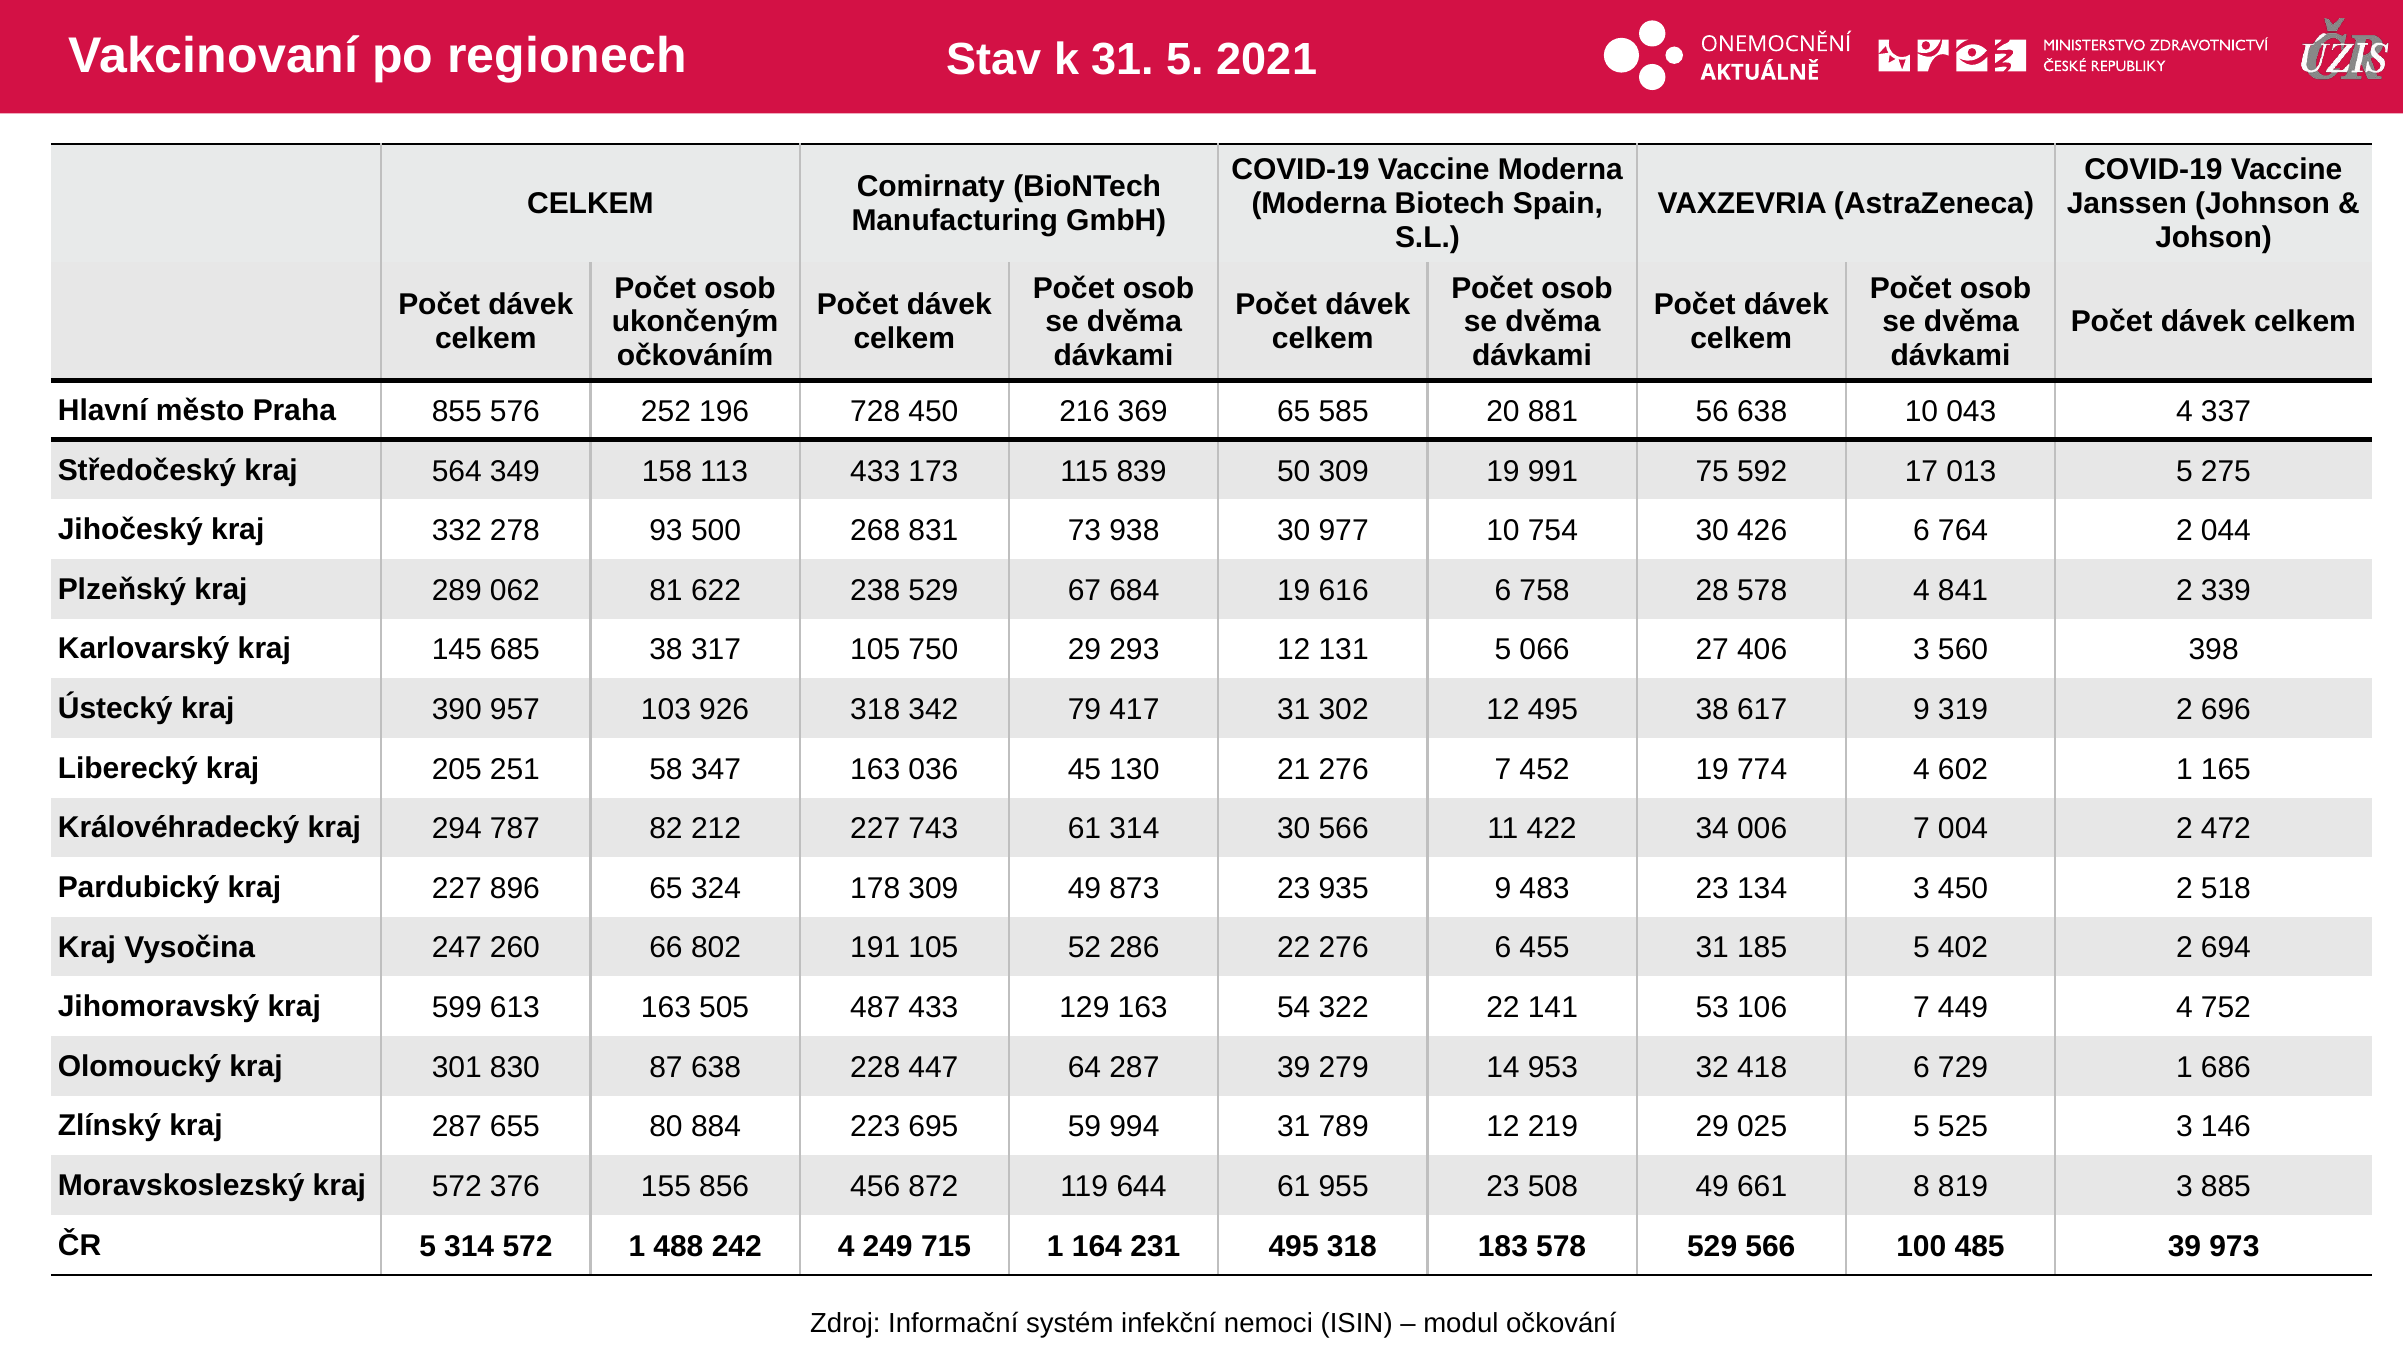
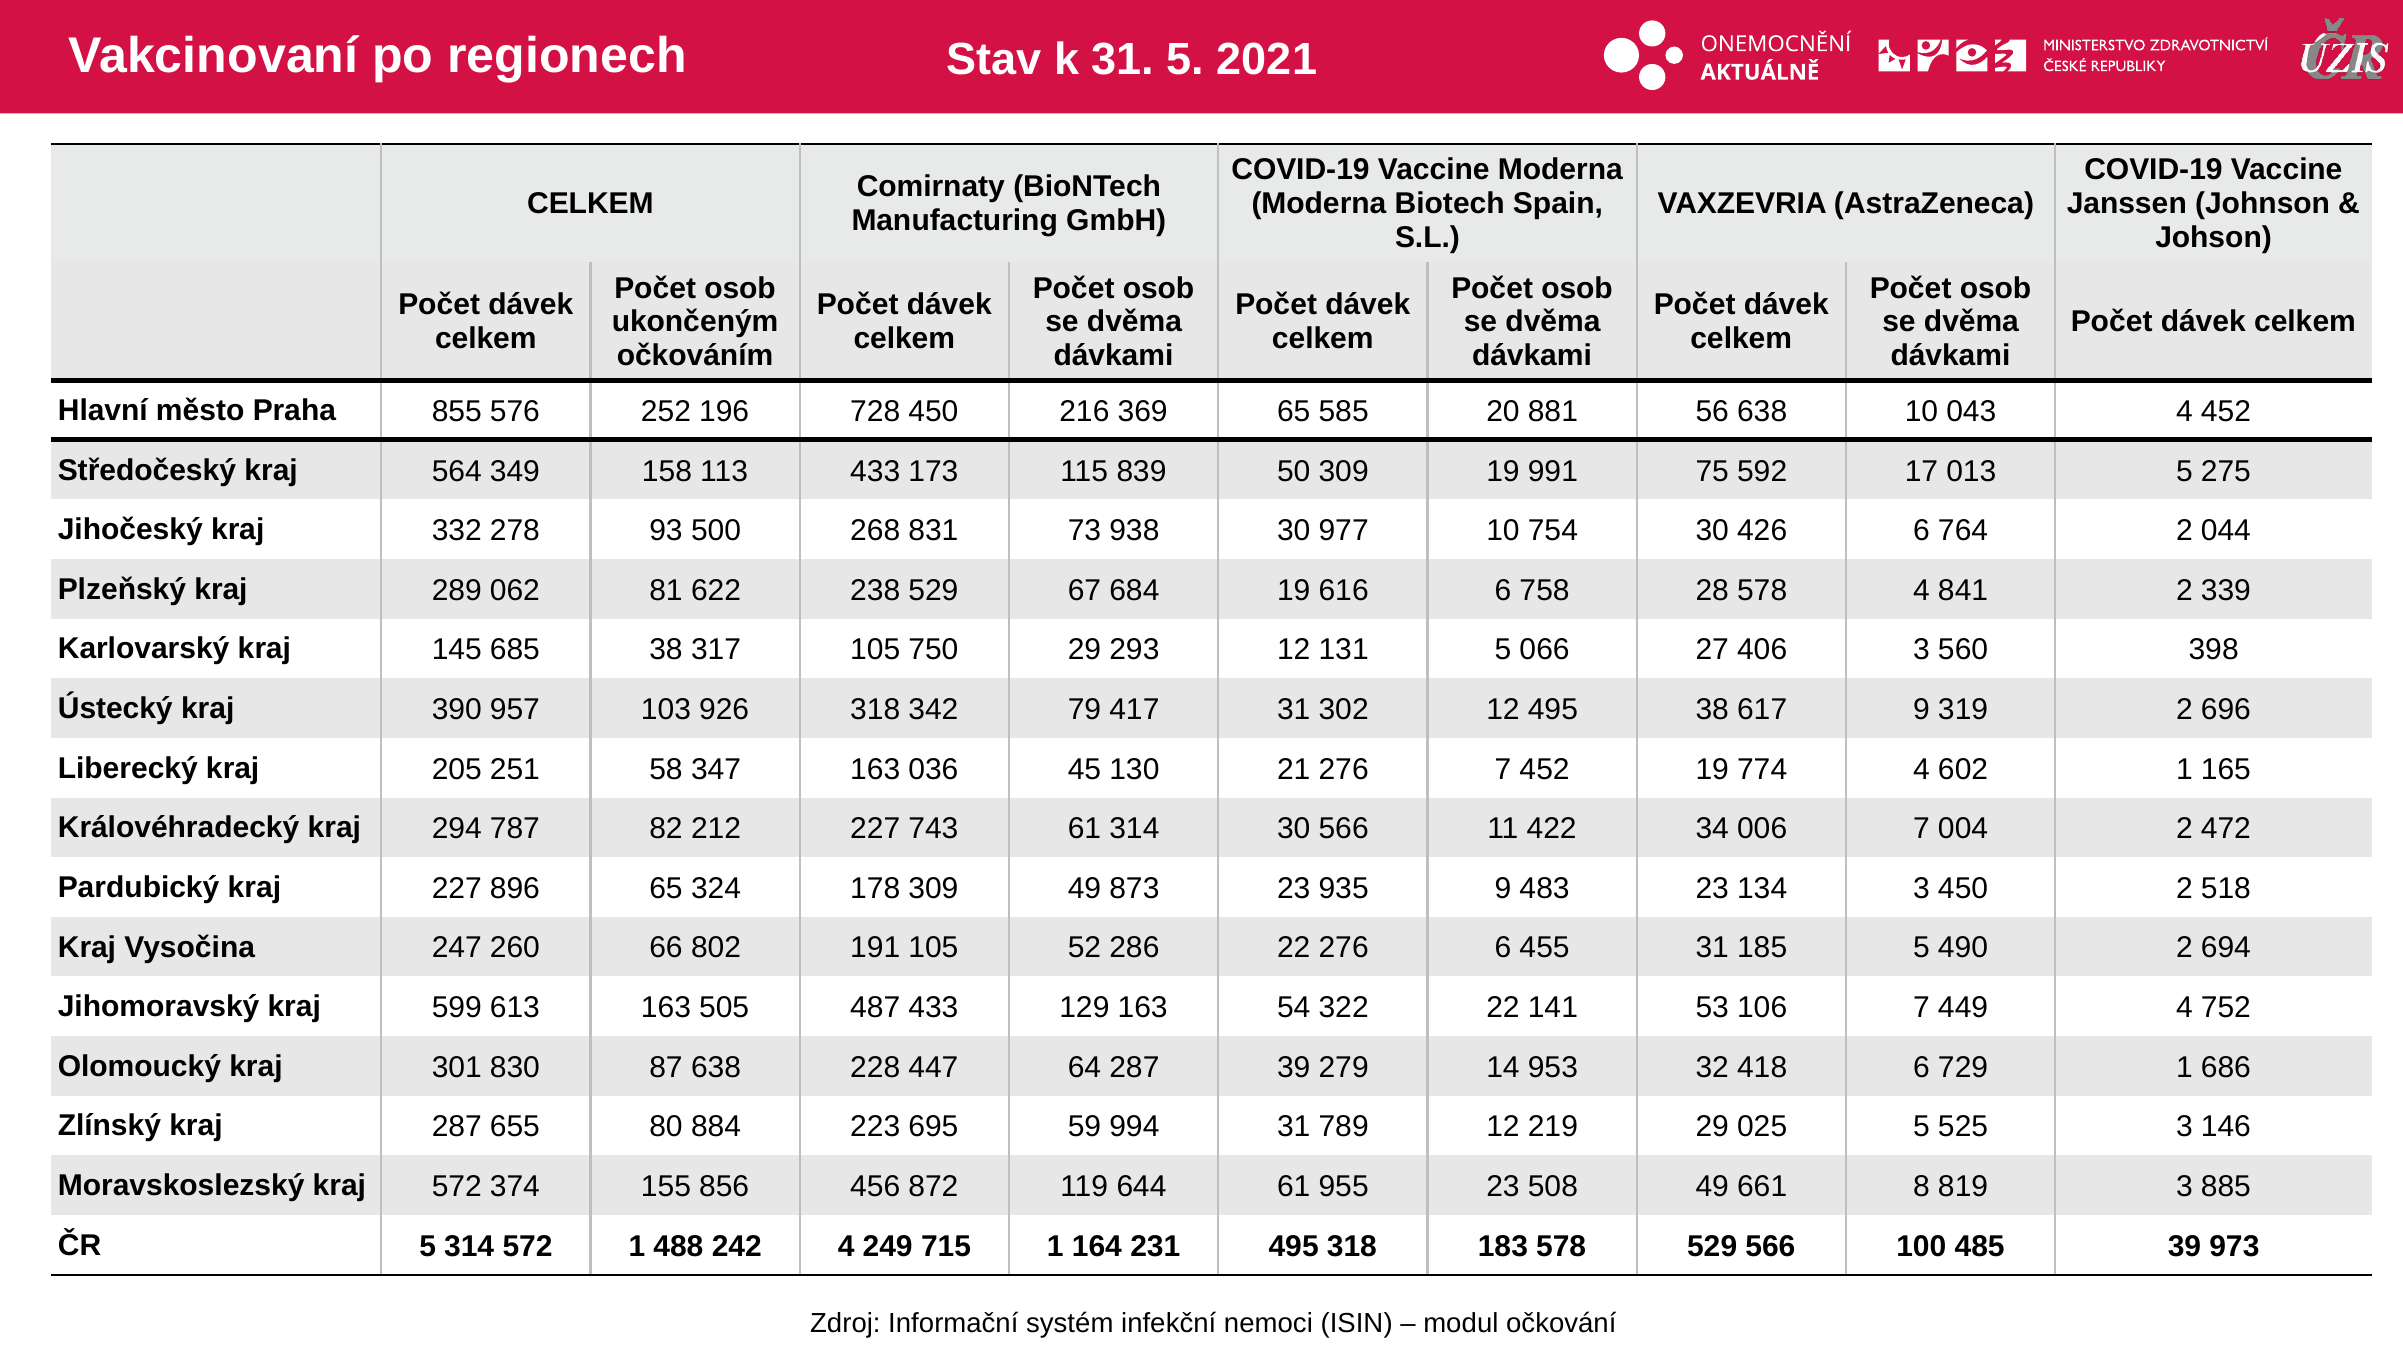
4 337: 337 -> 452
402: 402 -> 490
376: 376 -> 374
